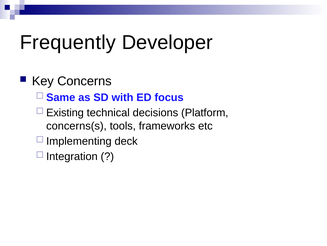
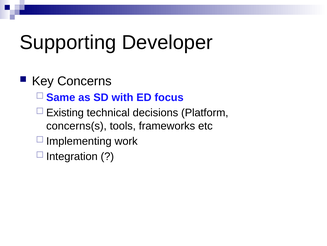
Frequently: Frequently -> Supporting
deck: deck -> work
